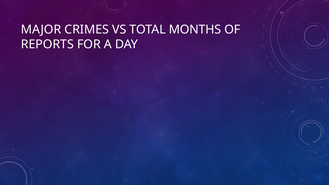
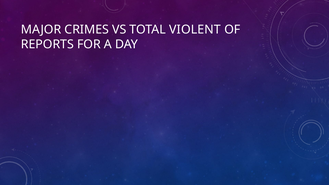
MONTHS: MONTHS -> VIOLENT
